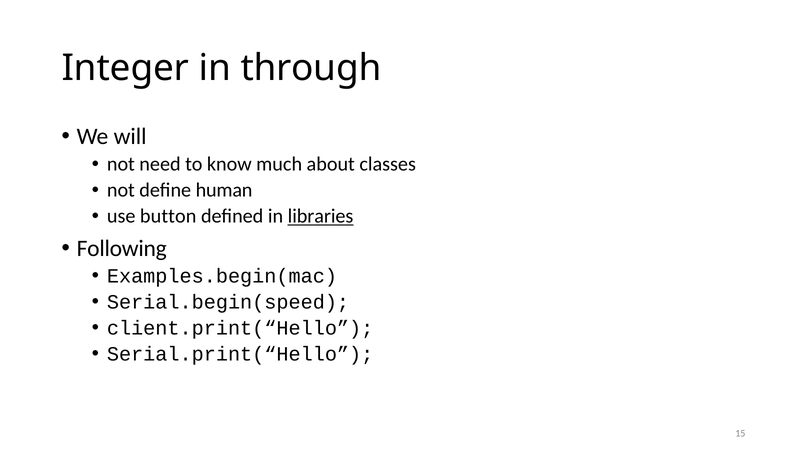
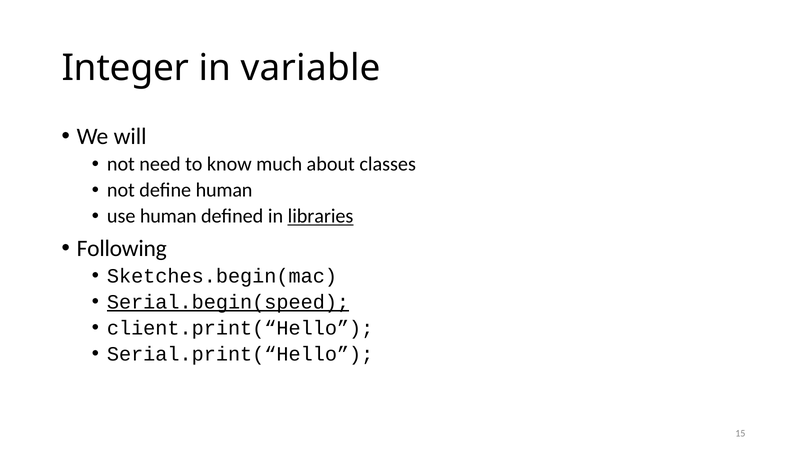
through: through -> variable
use button: button -> human
Examples.begin(mac: Examples.begin(mac -> Sketches.begin(mac
Serial.begin(speed underline: none -> present
